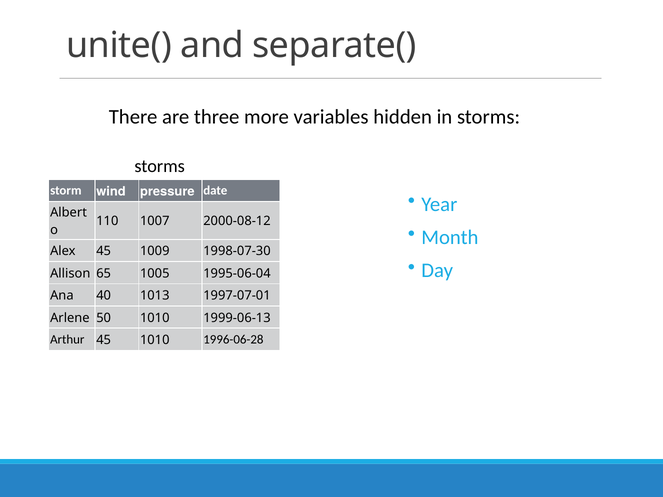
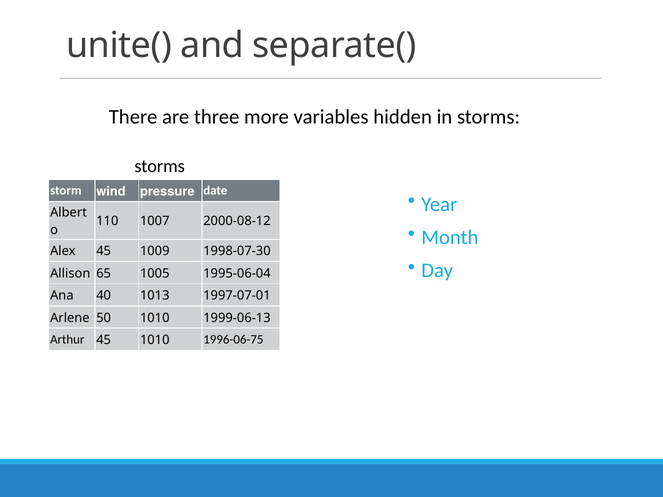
1996-06-28: 1996-06-28 -> 1996-06-75
